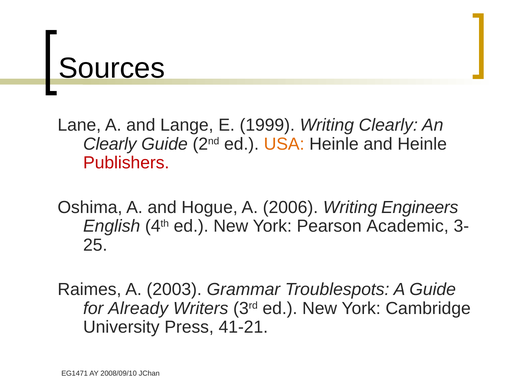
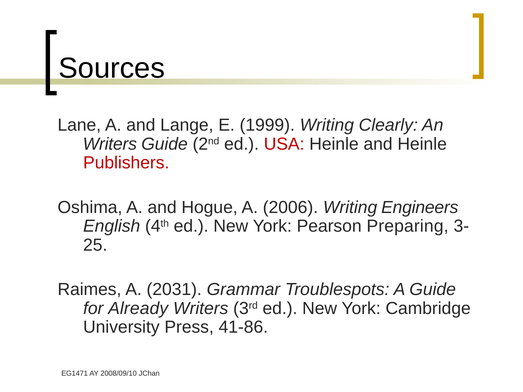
Clearly at (110, 144): Clearly -> Writers
USA colour: orange -> red
Academic: Academic -> Preparing
2003: 2003 -> 2031
41-21: 41-21 -> 41-86
